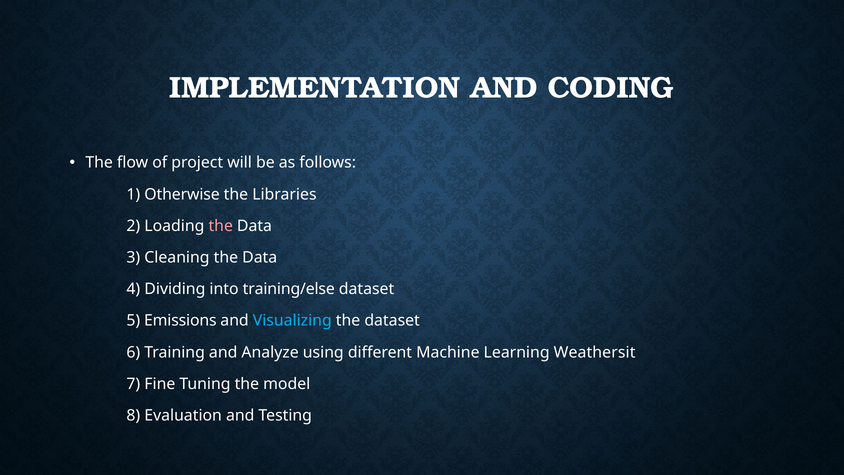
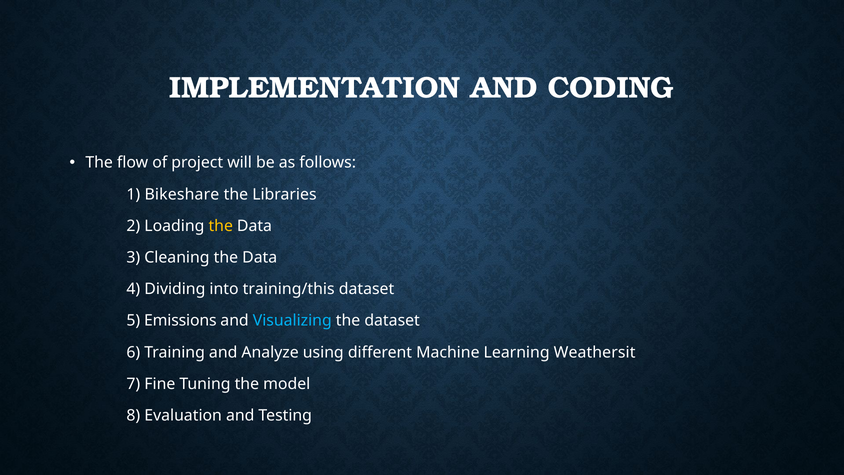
Otherwise: Otherwise -> Bikeshare
the at (221, 226) colour: pink -> yellow
training/else: training/else -> training/this
